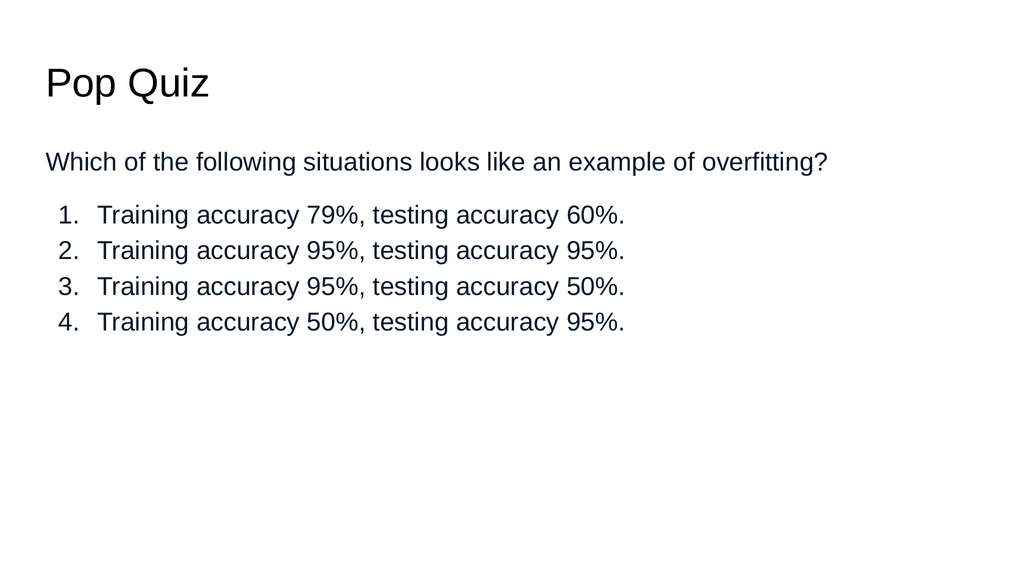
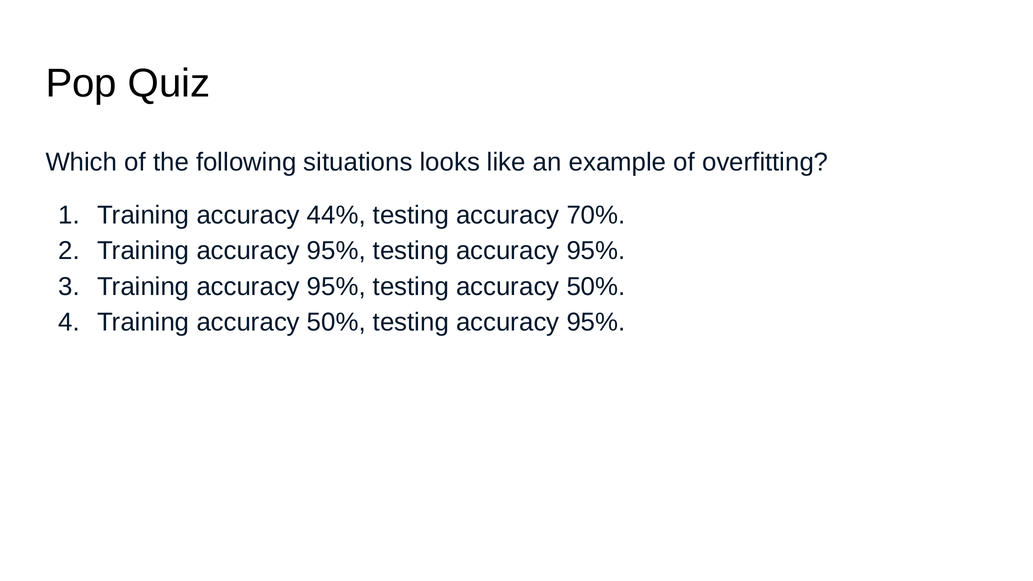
79%: 79% -> 44%
60%: 60% -> 70%
